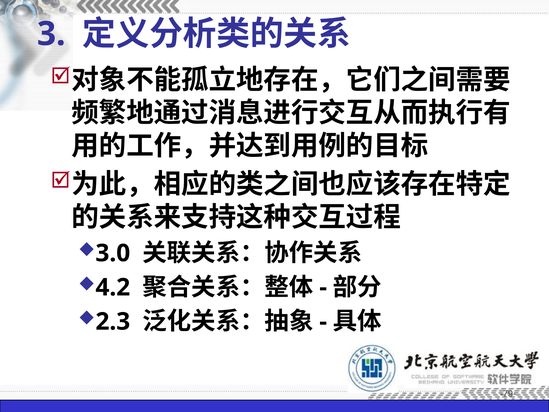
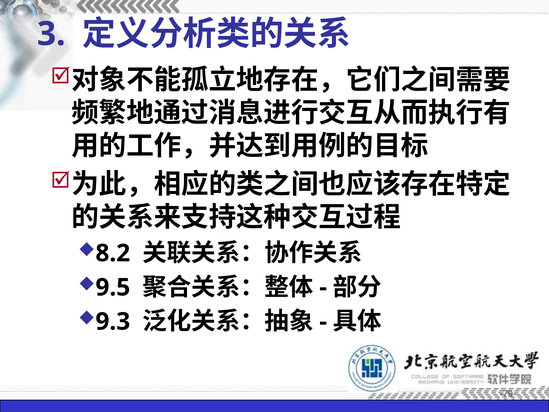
3.0: 3.0 -> 8.2
4.2: 4.2 -> 9.5
2.3: 2.3 -> 9.3
